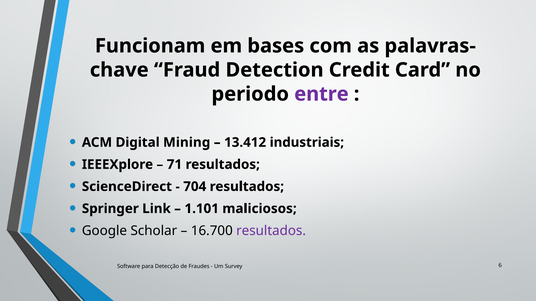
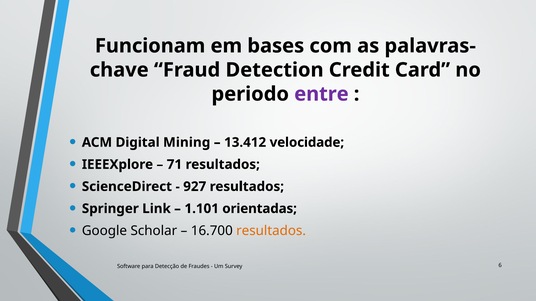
industriais: industriais -> velocidade
704: 704 -> 927
maliciosos: maliciosos -> orientadas
resultados at (271, 231) colour: purple -> orange
